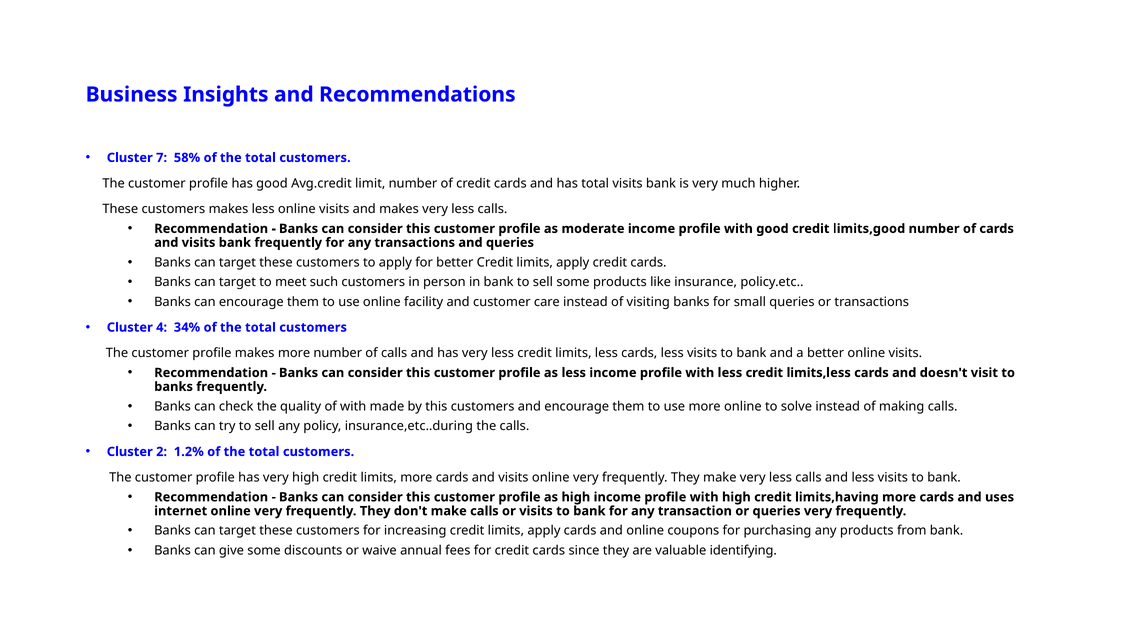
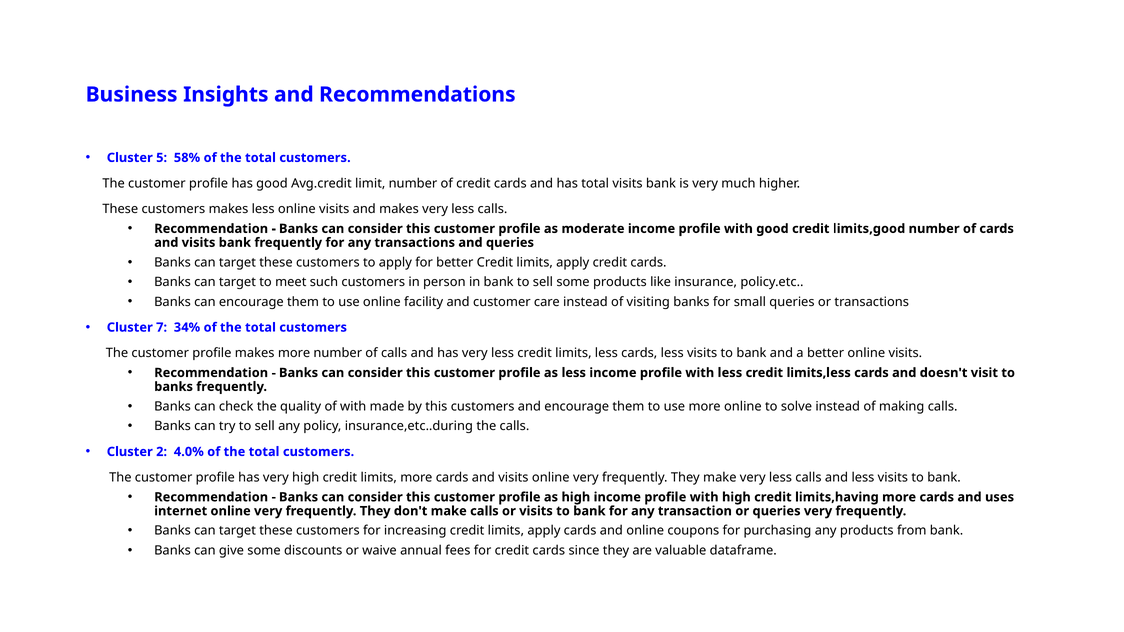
7: 7 -> 5
4: 4 -> 7
1.2%: 1.2% -> 4.0%
identifying: identifying -> dataframe
